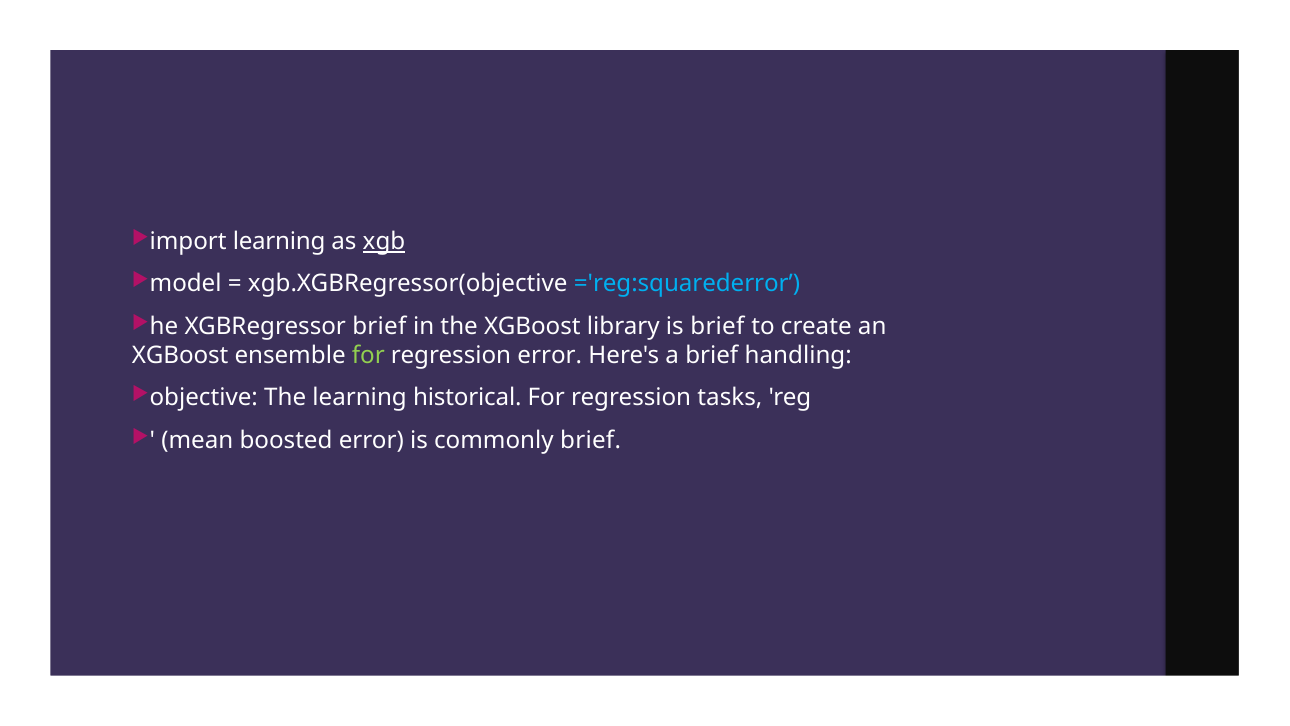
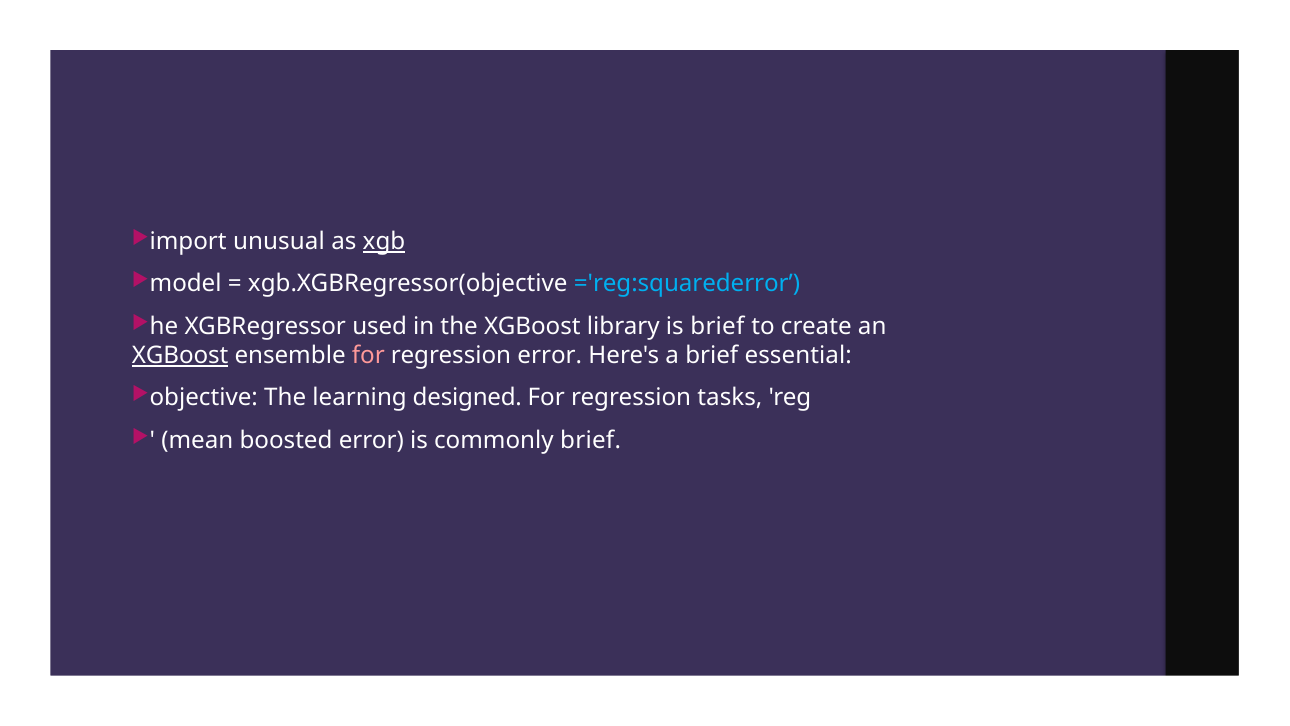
import learning: learning -> unusual
XGBRegressor brief: brief -> used
XGBoost at (180, 355) underline: none -> present
for at (368, 355) colour: light green -> pink
handling: handling -> essential
historical: historical -> designed
